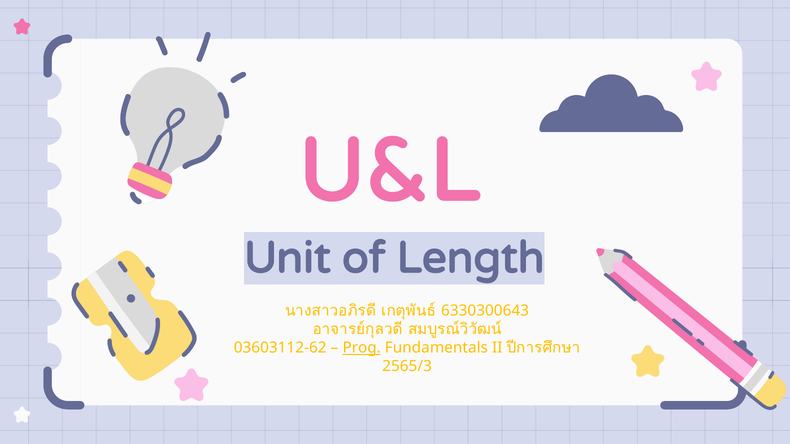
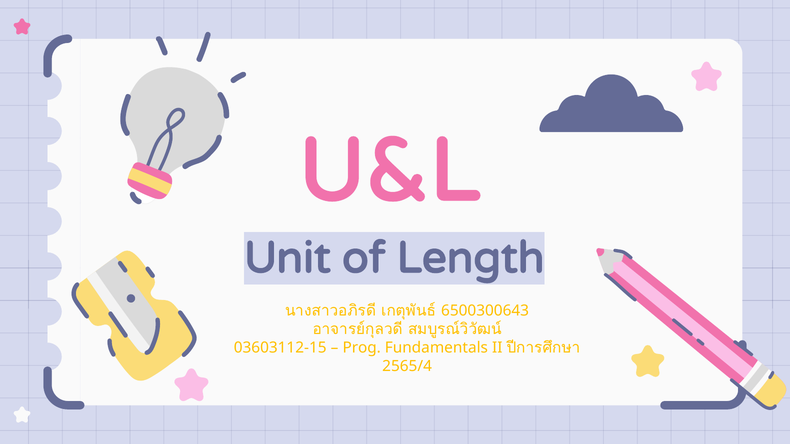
6330300643: 6330300643 -> 6500300643
03603112-62: 03603112-62 -> 03603112-15
Prog underline: present -> none
2565/3: 2565/3 -> 2565/4
